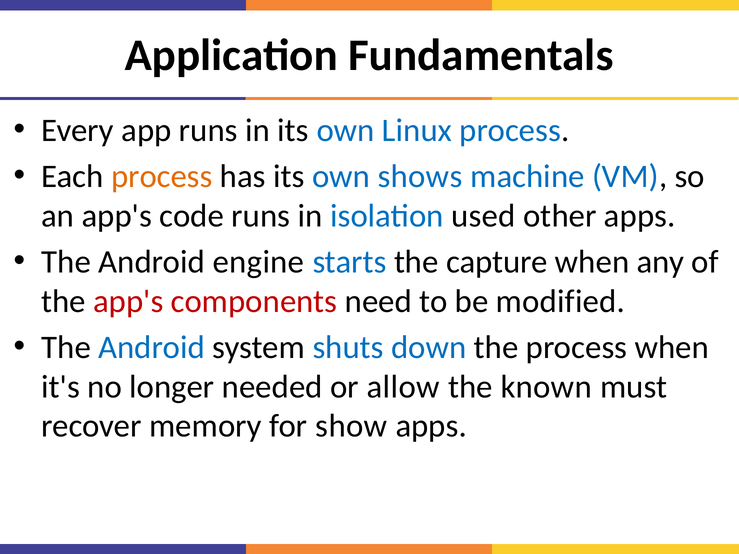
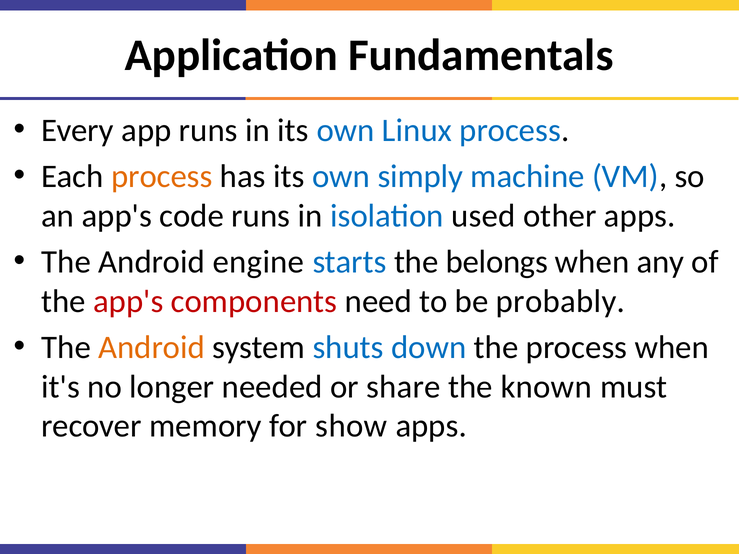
shows: shows -> simply
capture: capture -> belongs
modified: modified -> probably
Android at (152, 347) colour: blue -> orange
allow: allow -> share
